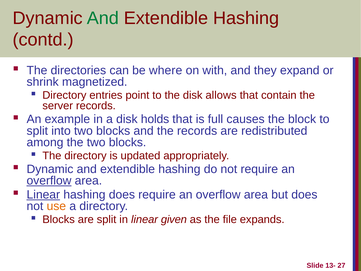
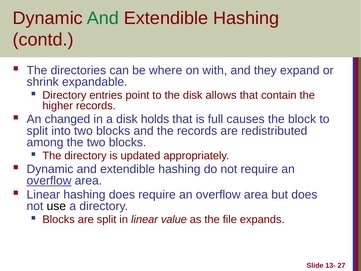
magnetized: magnetized -> expandable
server: server -> higher
example: example -> changed
Linear at (43, 195) underline: present -> none
use colour: orange -> black
given: given -> value
